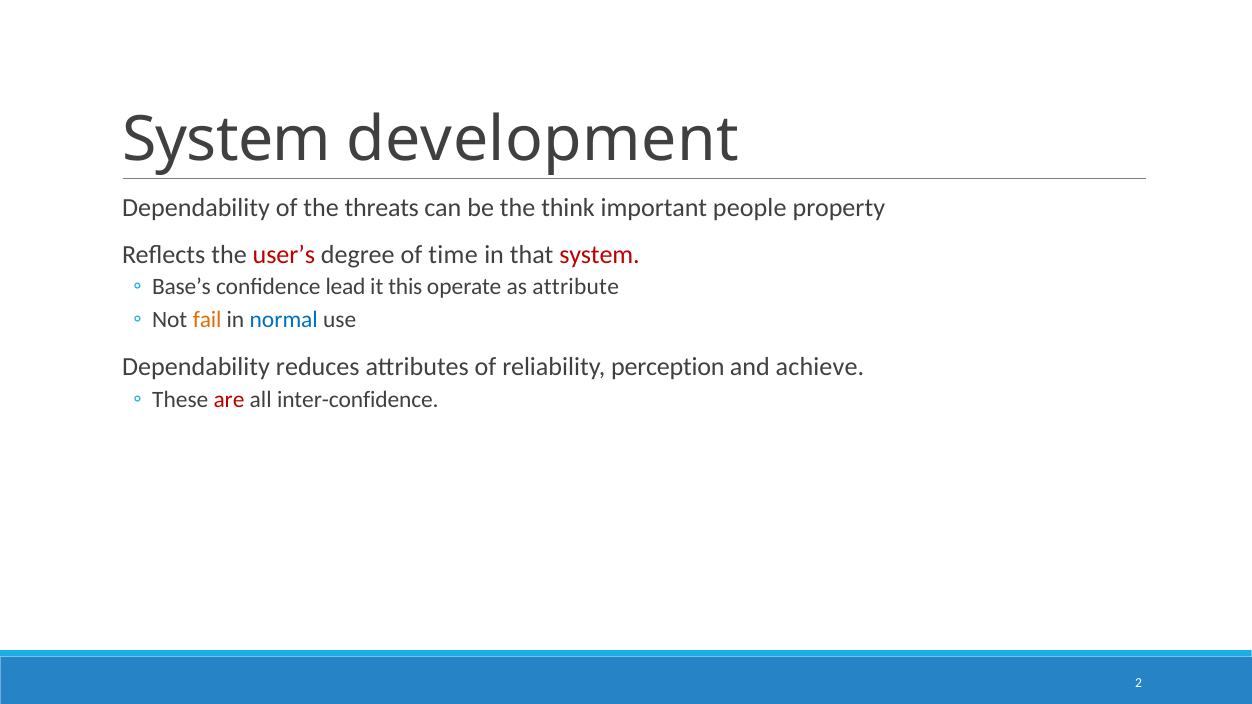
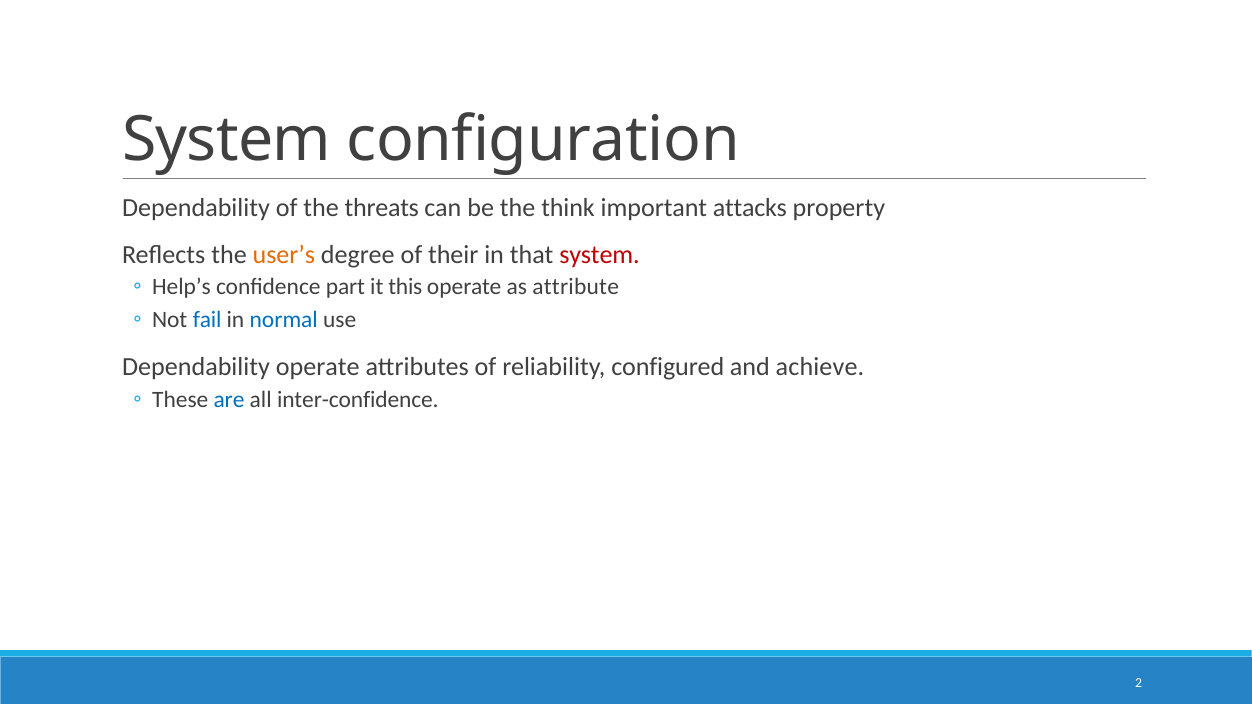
development: development -> configuration
people: people -> attacks
user’s colour: red -> orange
time: time -> their
Base’s: Base’s -> Help’s
lead: lead -> part
fail colour: orange -> blue
Dependability reduces: reduces -> operate
perception: perception -> configured
are colour: red -> blue
